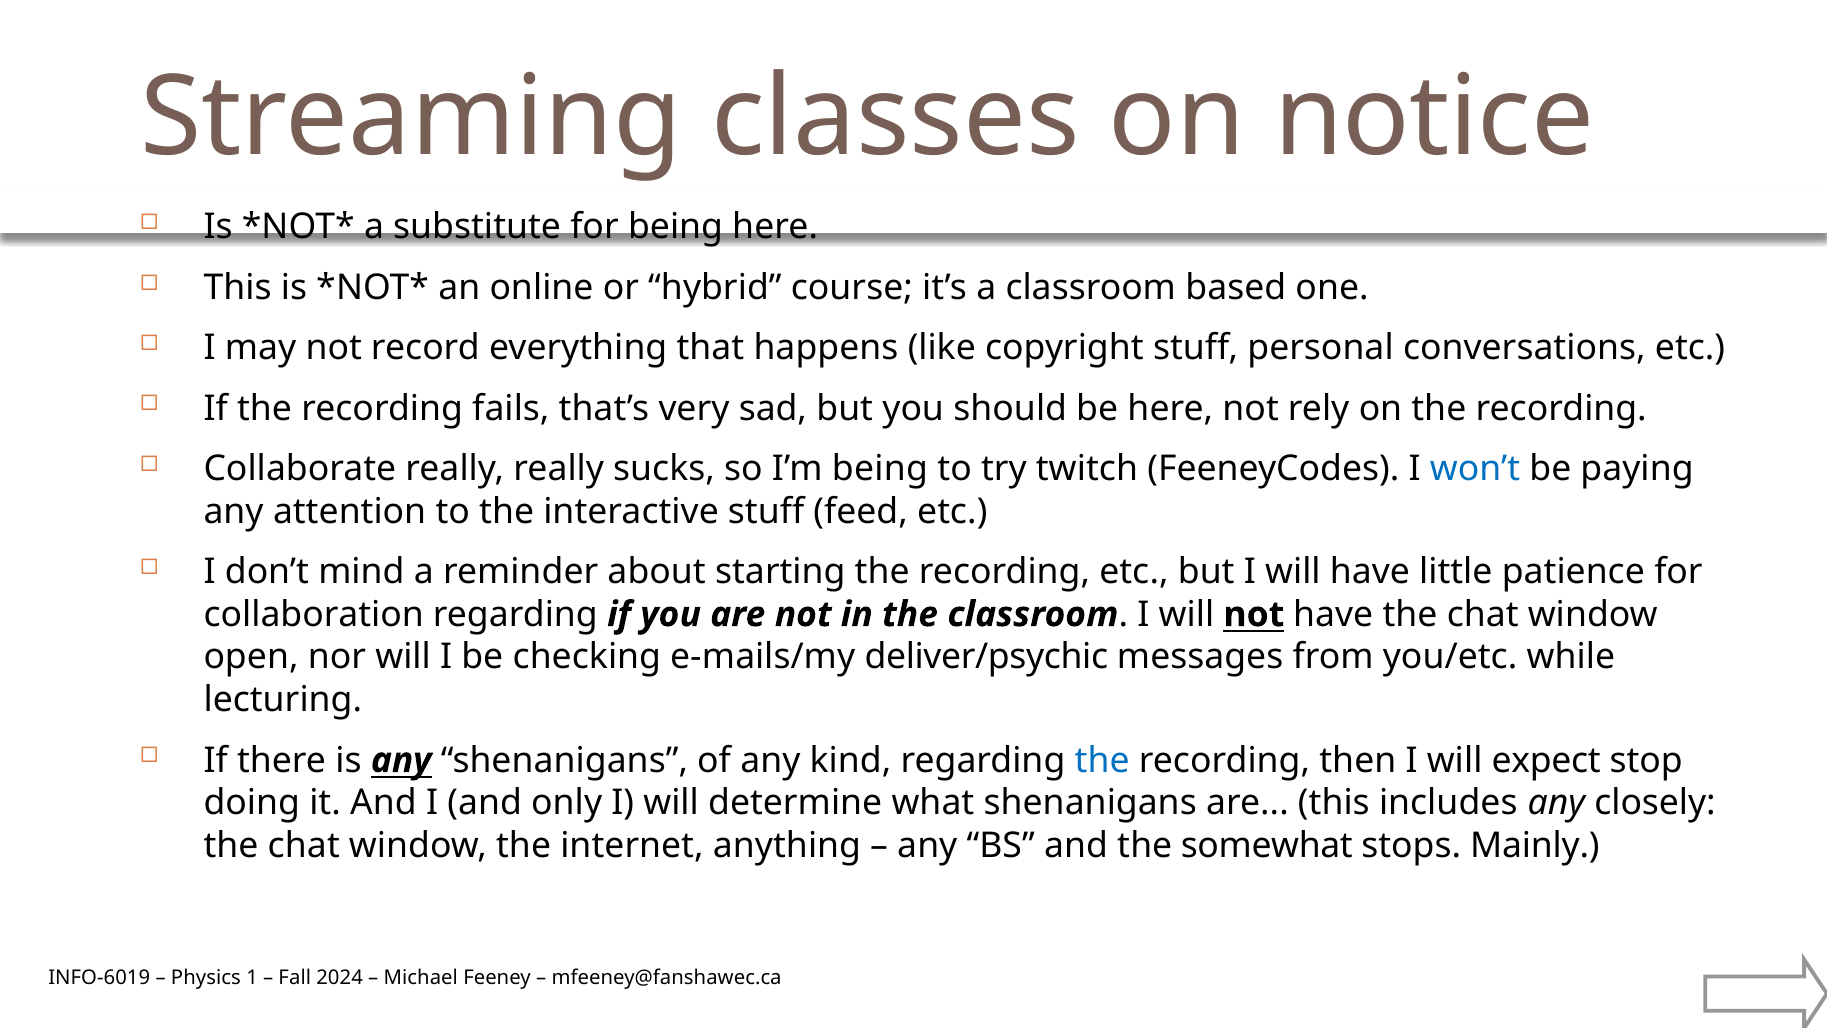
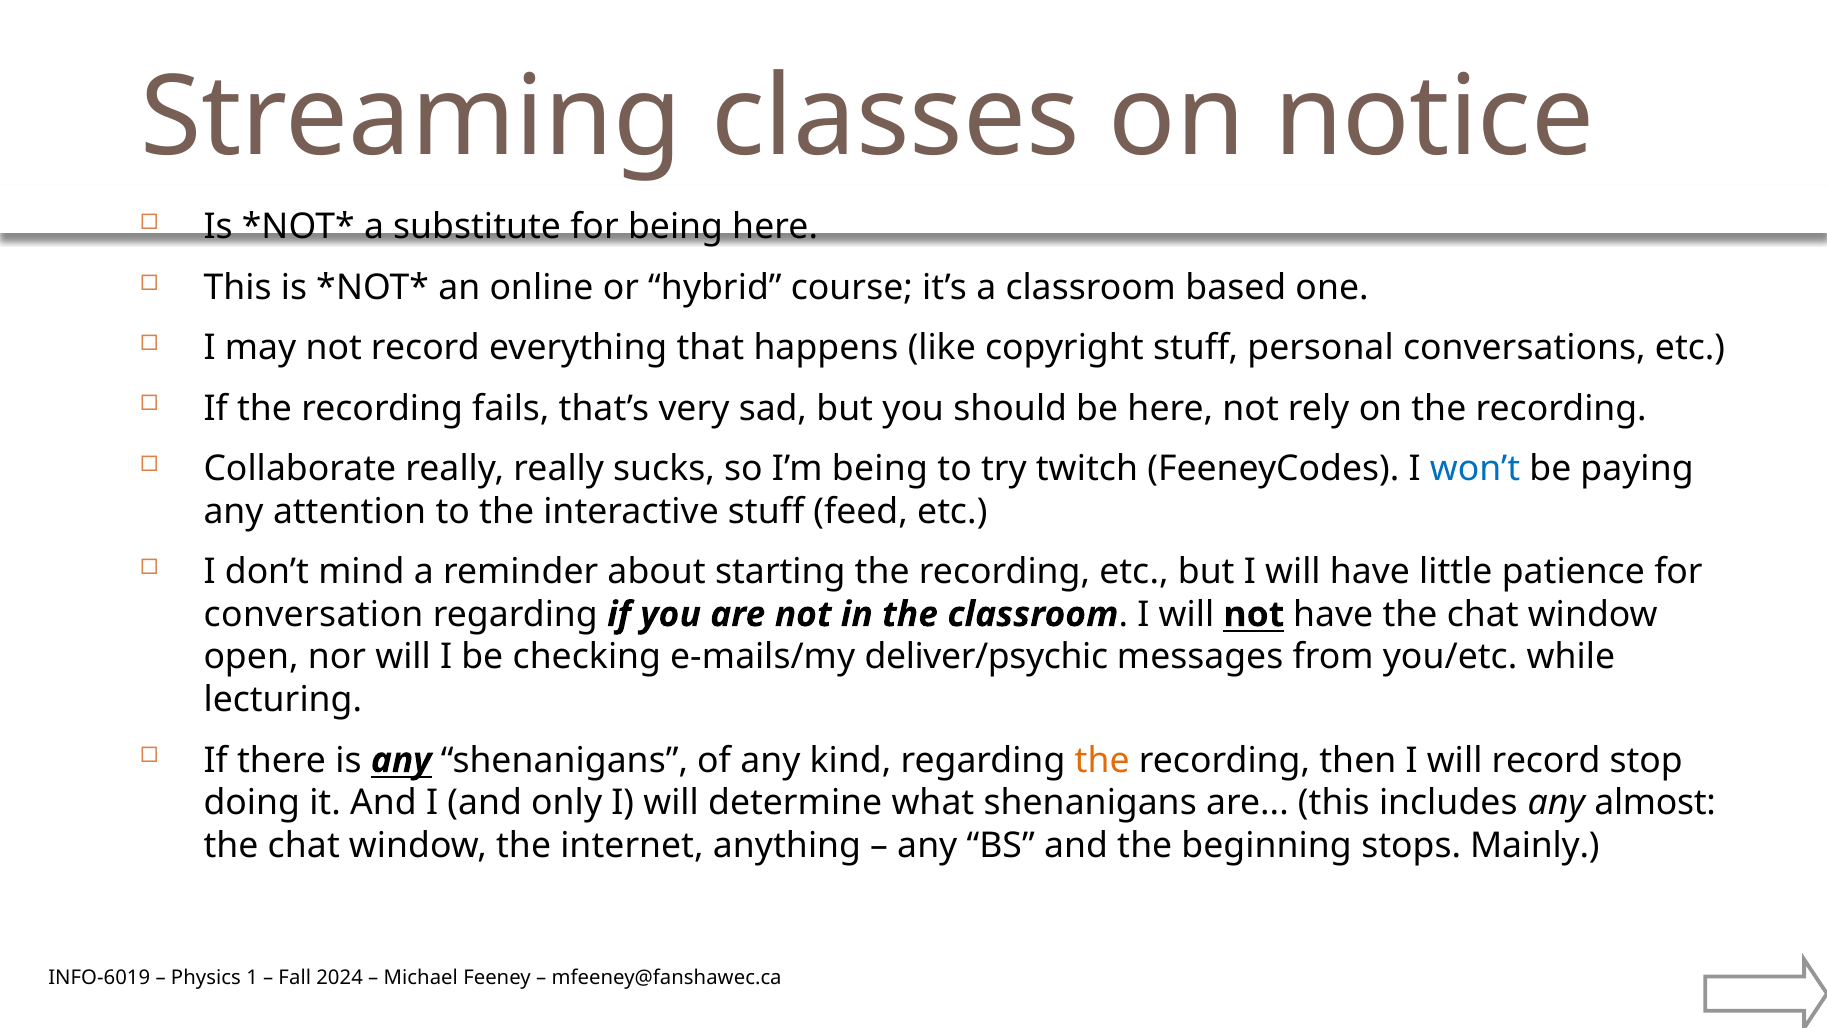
collaboration: collaboration -> conversation
the at (1102, 760) colour: blue -> orange
will expect: expect -> record
closely: closely -> almost
somewhat: somewhat -> beginning
